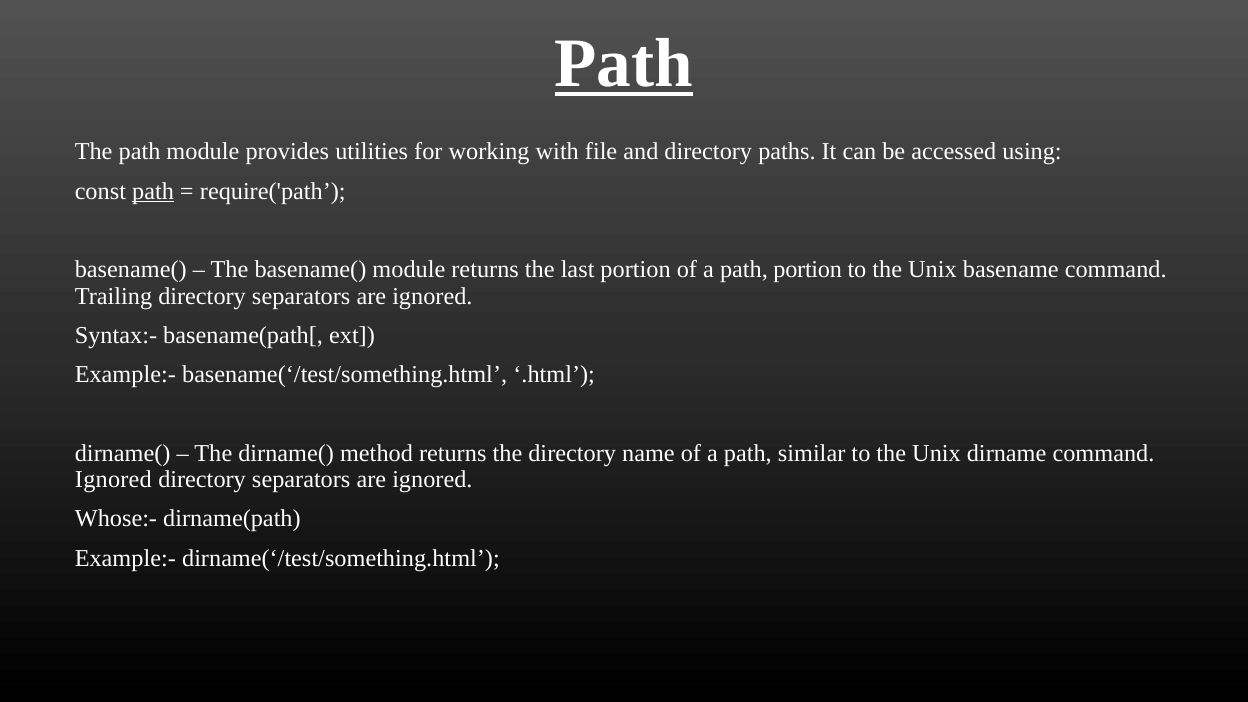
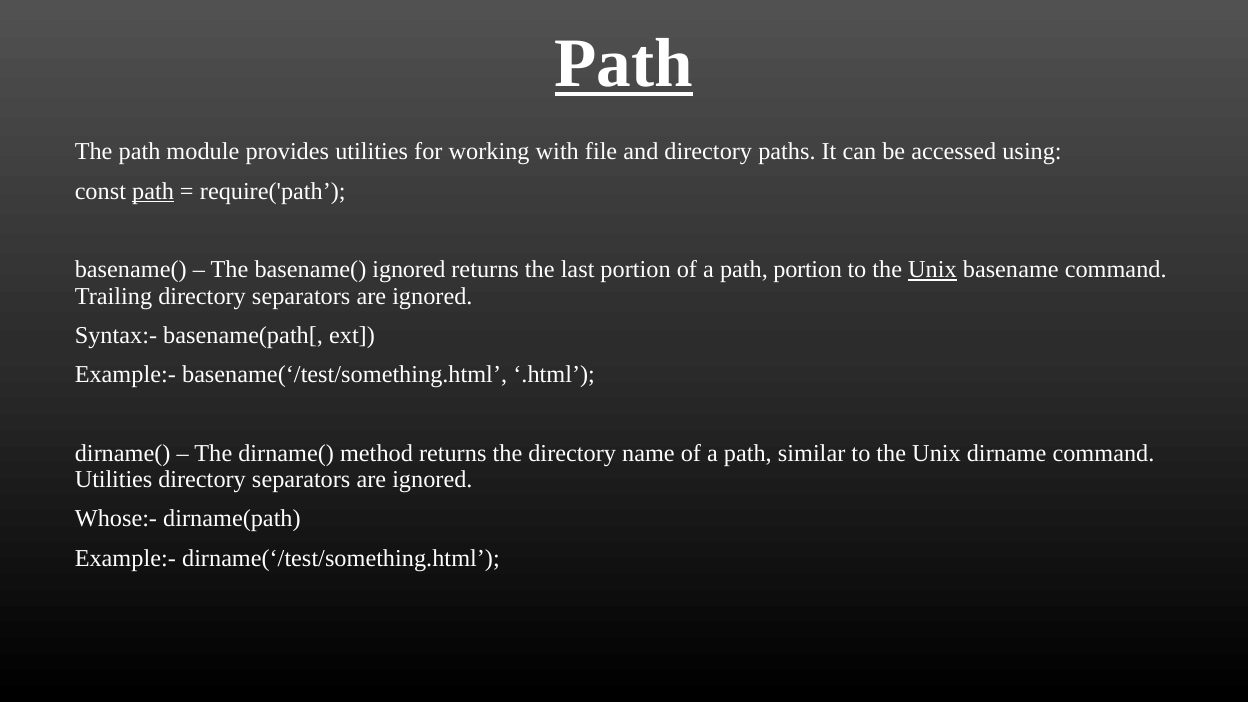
basename( module: module -> ignored
Unix at (932, 270) underline: none -> present
Ignored at (113, 479): Ignored -> Utilities
